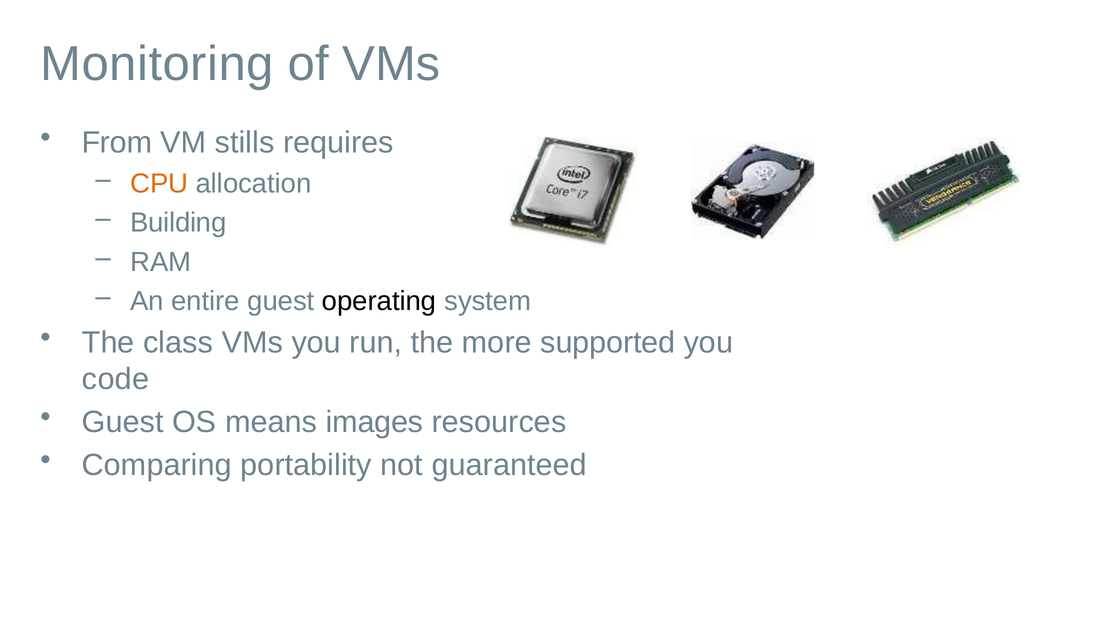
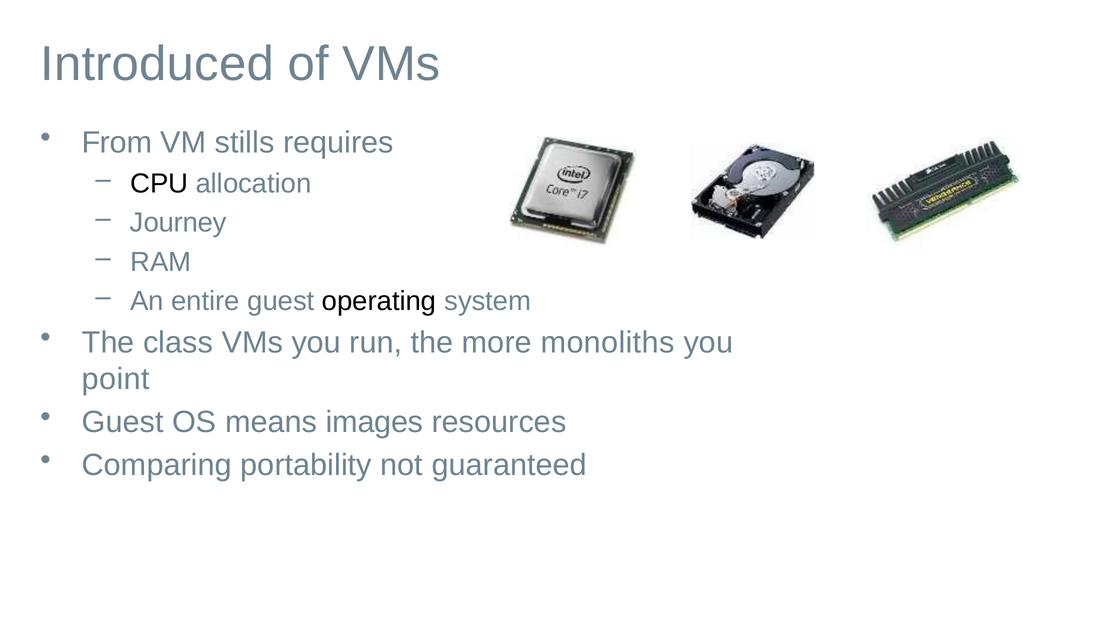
Monitoring: Monitoring -> Introduced
CPU colour: orange -> black
Building: Building -> Journey
supported: supported -> monoliths
code: code -> point
